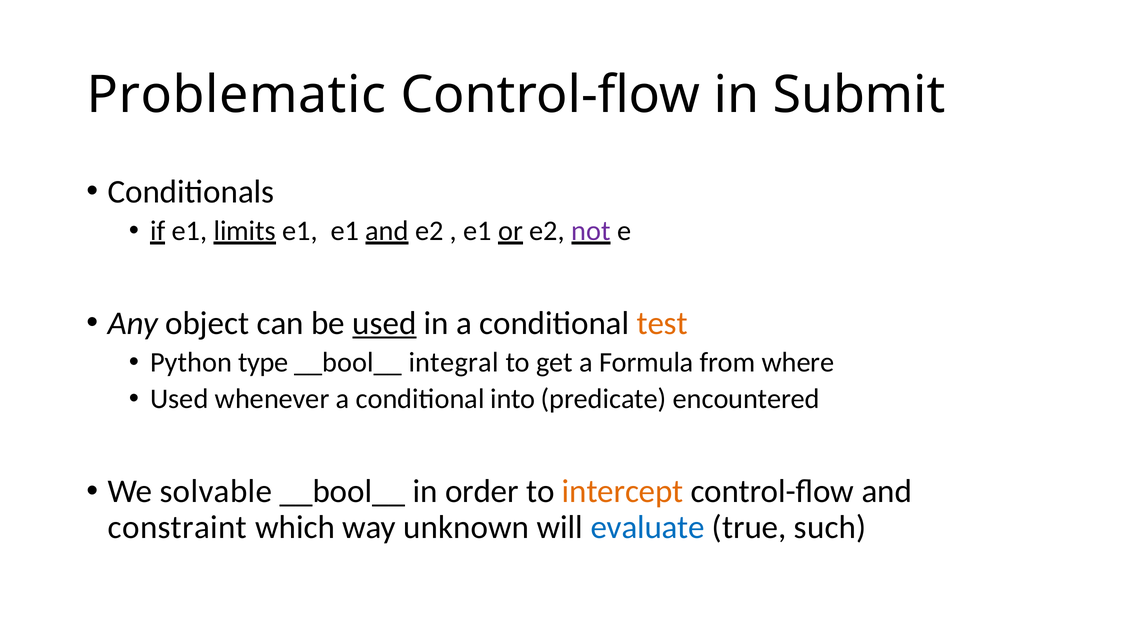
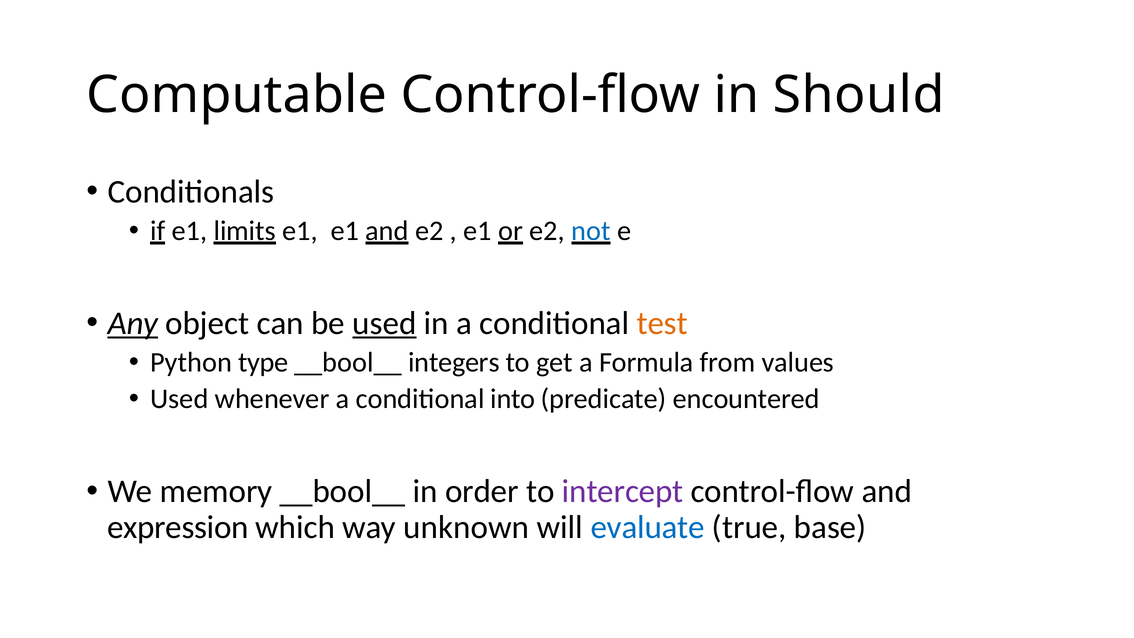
Problematic: Problematic -> Computable
Submit: Submit -> Should
not colour: purple -> blue
Any underline: none -> present
integral: integral -> integers
where: where -> values
solvable: solvable -> memory
intercept colour: orange -> purple
constraint: constraint -> expression
such: such -> base
